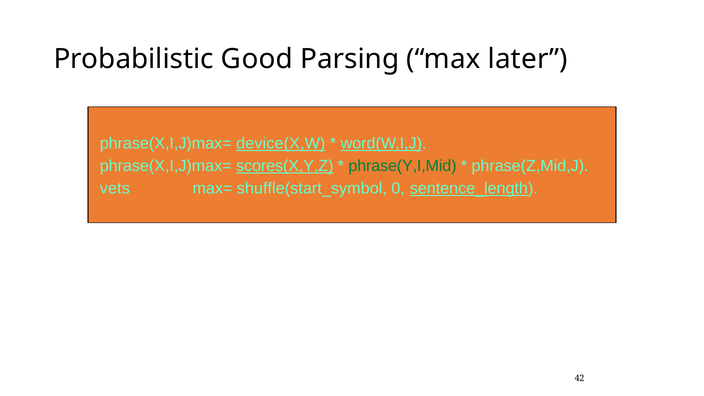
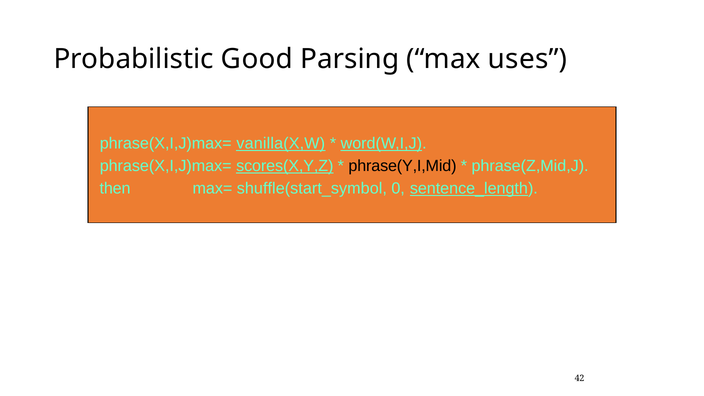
later: later -> uses
device(X,W: device(X,W -> vanilla(X,W
phrase(Y,I,Mid colour: green -> black
vets: vets -> then
